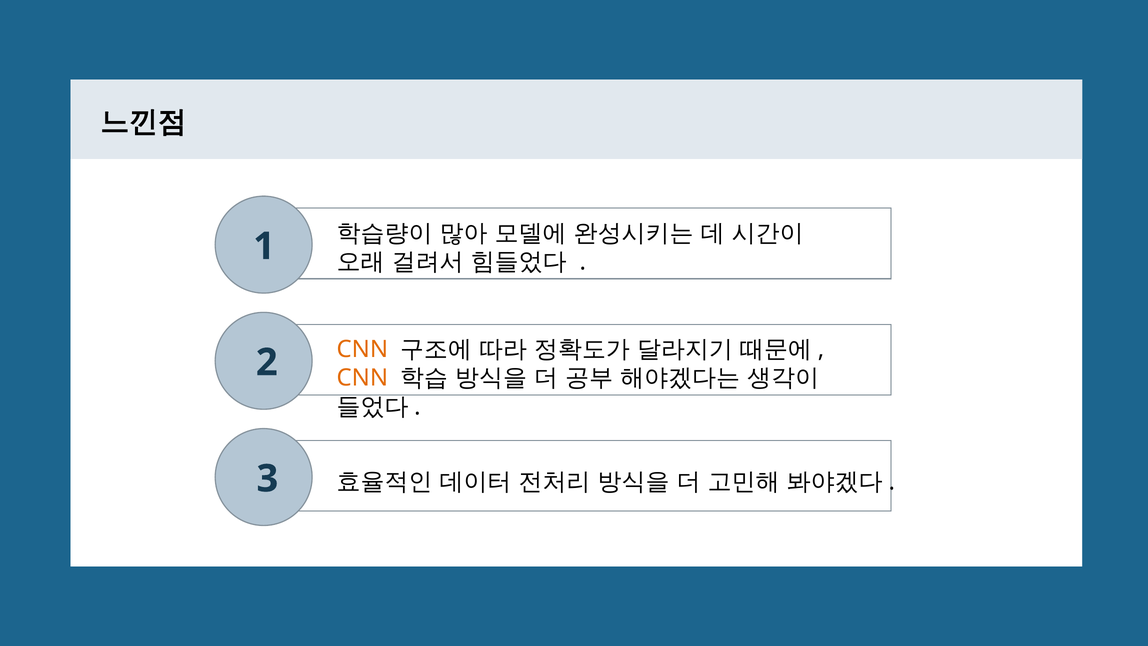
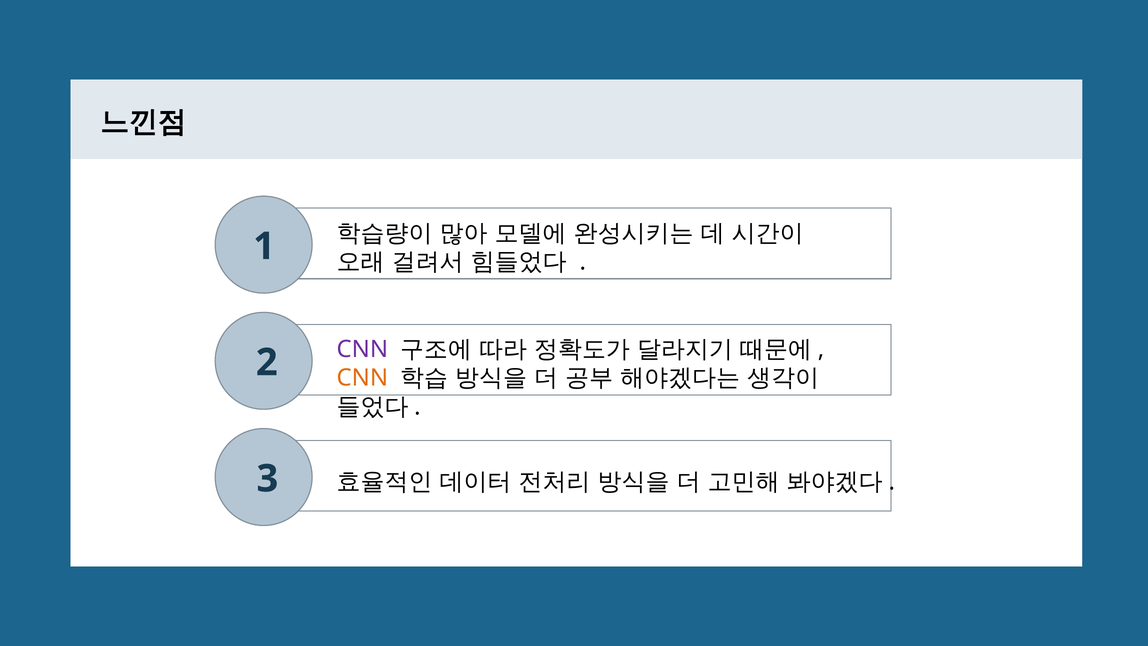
CNN at (362, 349) colour: orange -> purple
